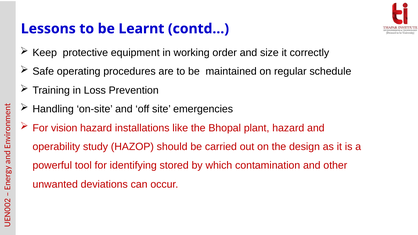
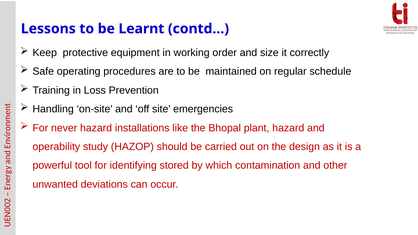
vision: vision -> never
